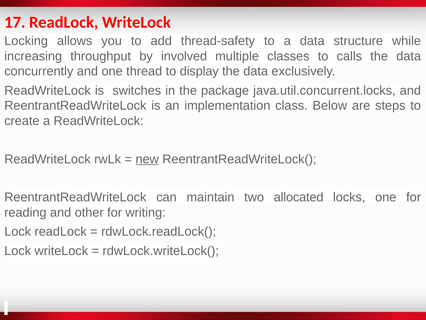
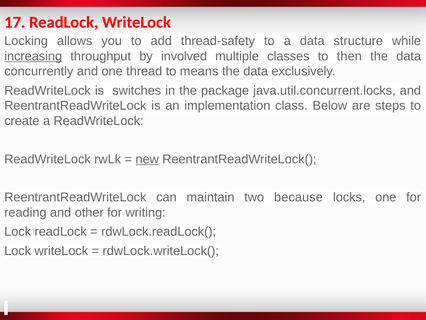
increasing underline: none -> present
calls: calls -> then
display: display -> means
allocated: allocated -> because
